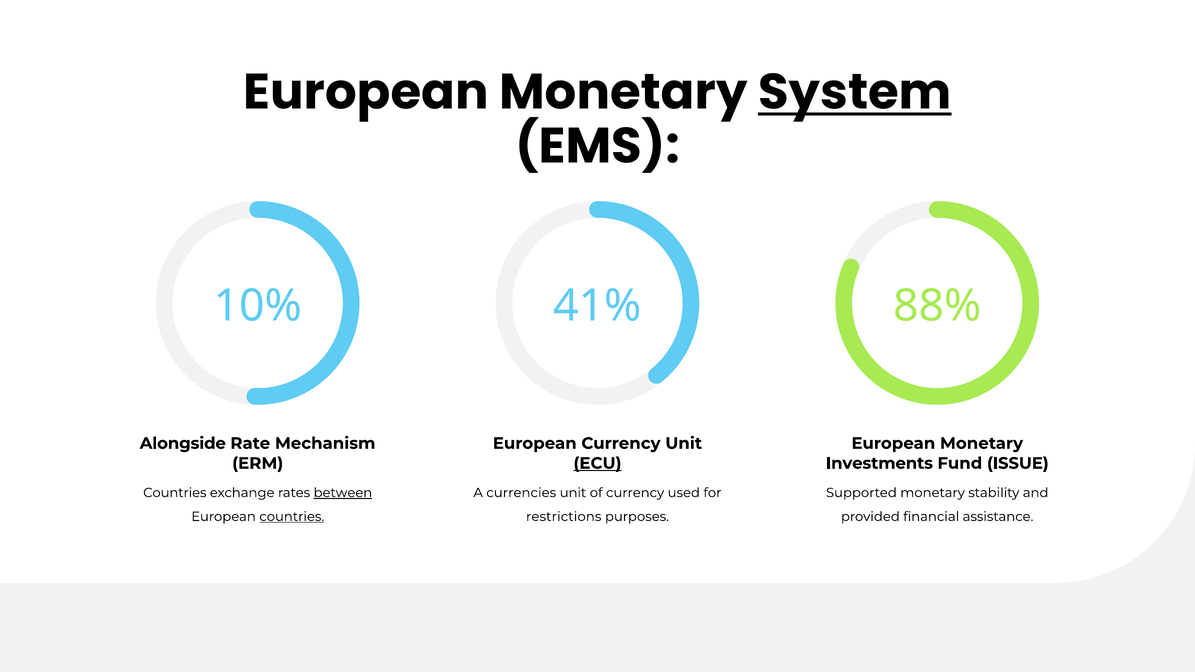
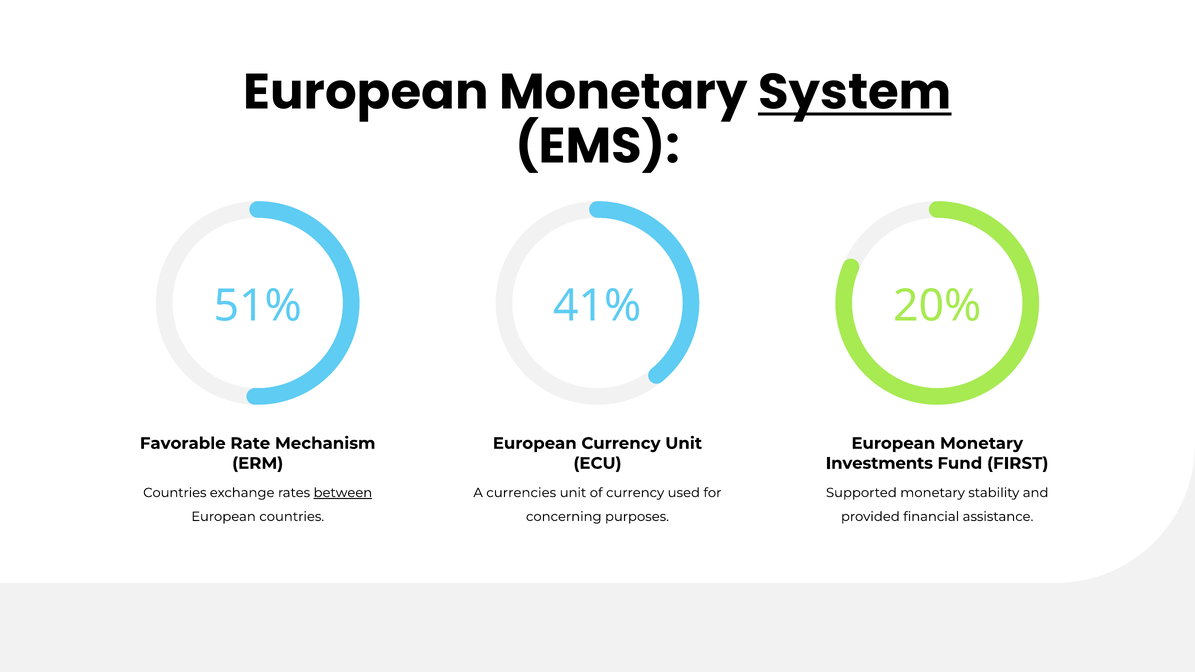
10%: 10% -> 51%
88%: 88% -> 20%
Alongside: Alongside -> Favorable
ECU underline: present -> none
ISSUE: ISSUE -> FIRST
countries at (292, 517) underline: present -> none
restrictions: restrictions -> concerning
